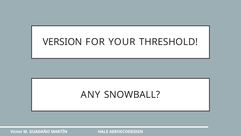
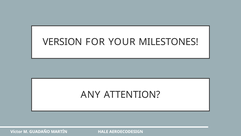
THRESHOLD: THRESHOLD -> MILESTONES
SNOWBALL: SNOWBALL -> ATTENTION
